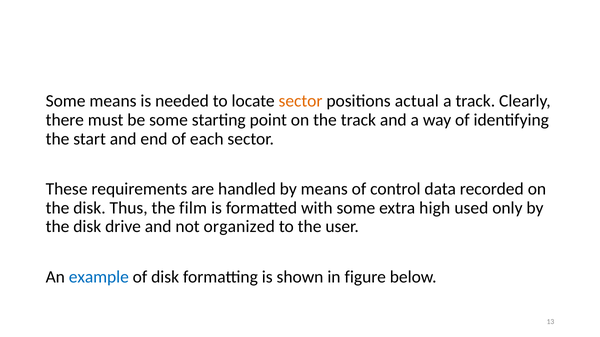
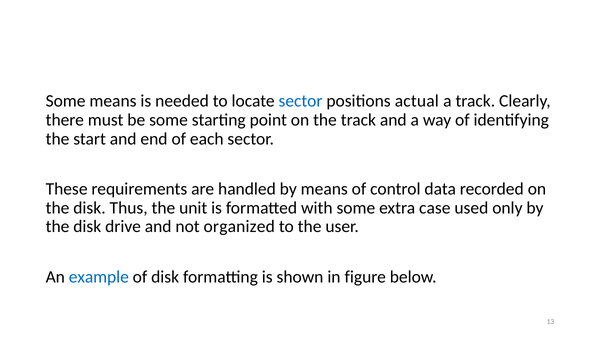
sector at (301, 101) colour: orange -> blue
film: film -> unit
high: high -> case
